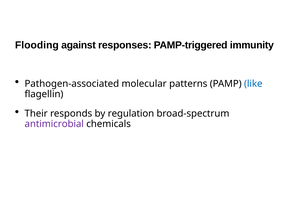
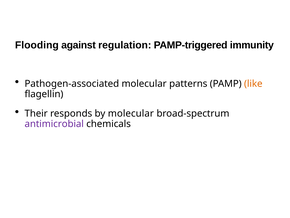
responses: responses -> regulation
like colour: blue -> orange
by regulation: regulation -> molecular
